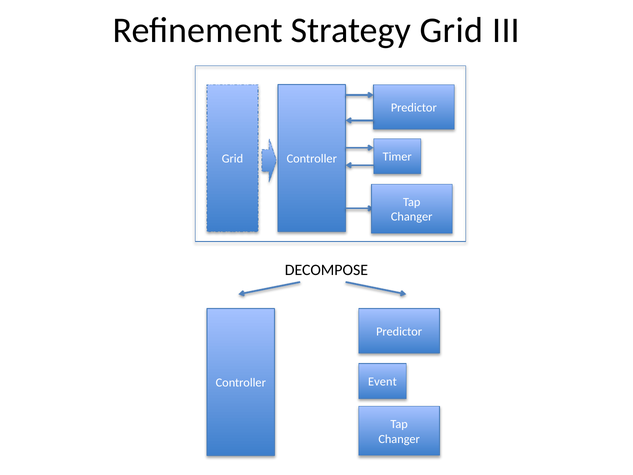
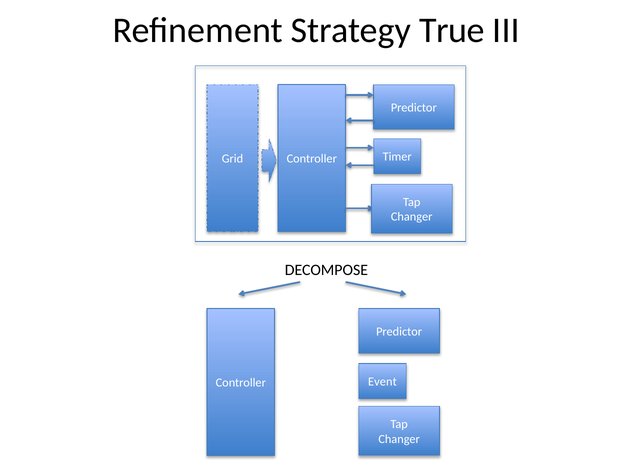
Strategy Grid: Grid -> True
